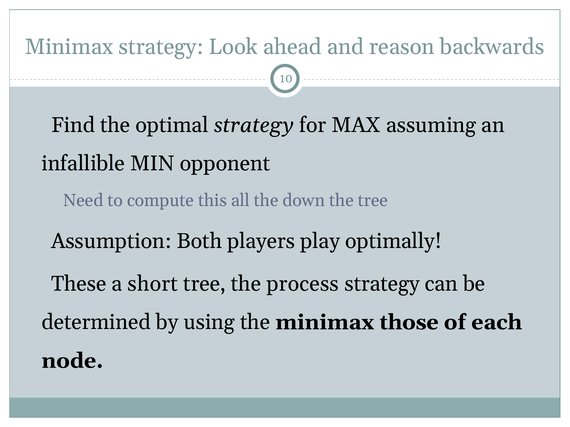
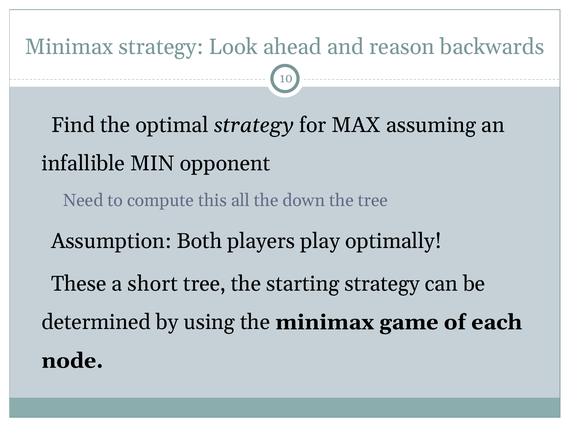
process: process -> starting
those: those -> game
